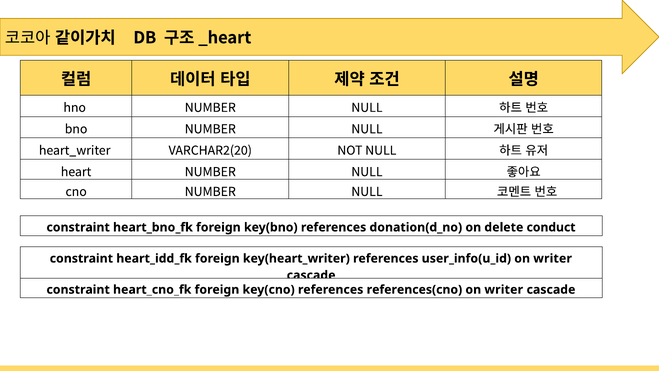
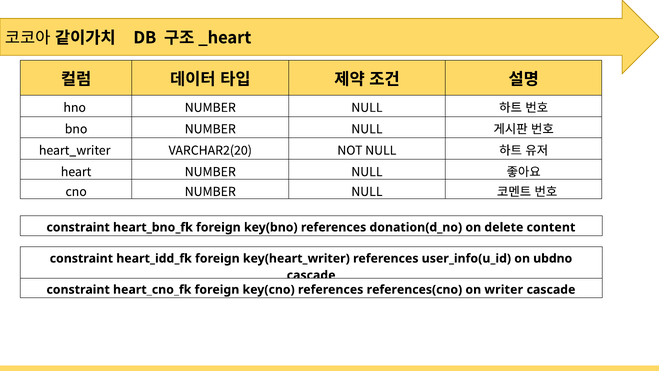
conduct: conduct -> content
writer at (553, 258): writer -> ubdno
